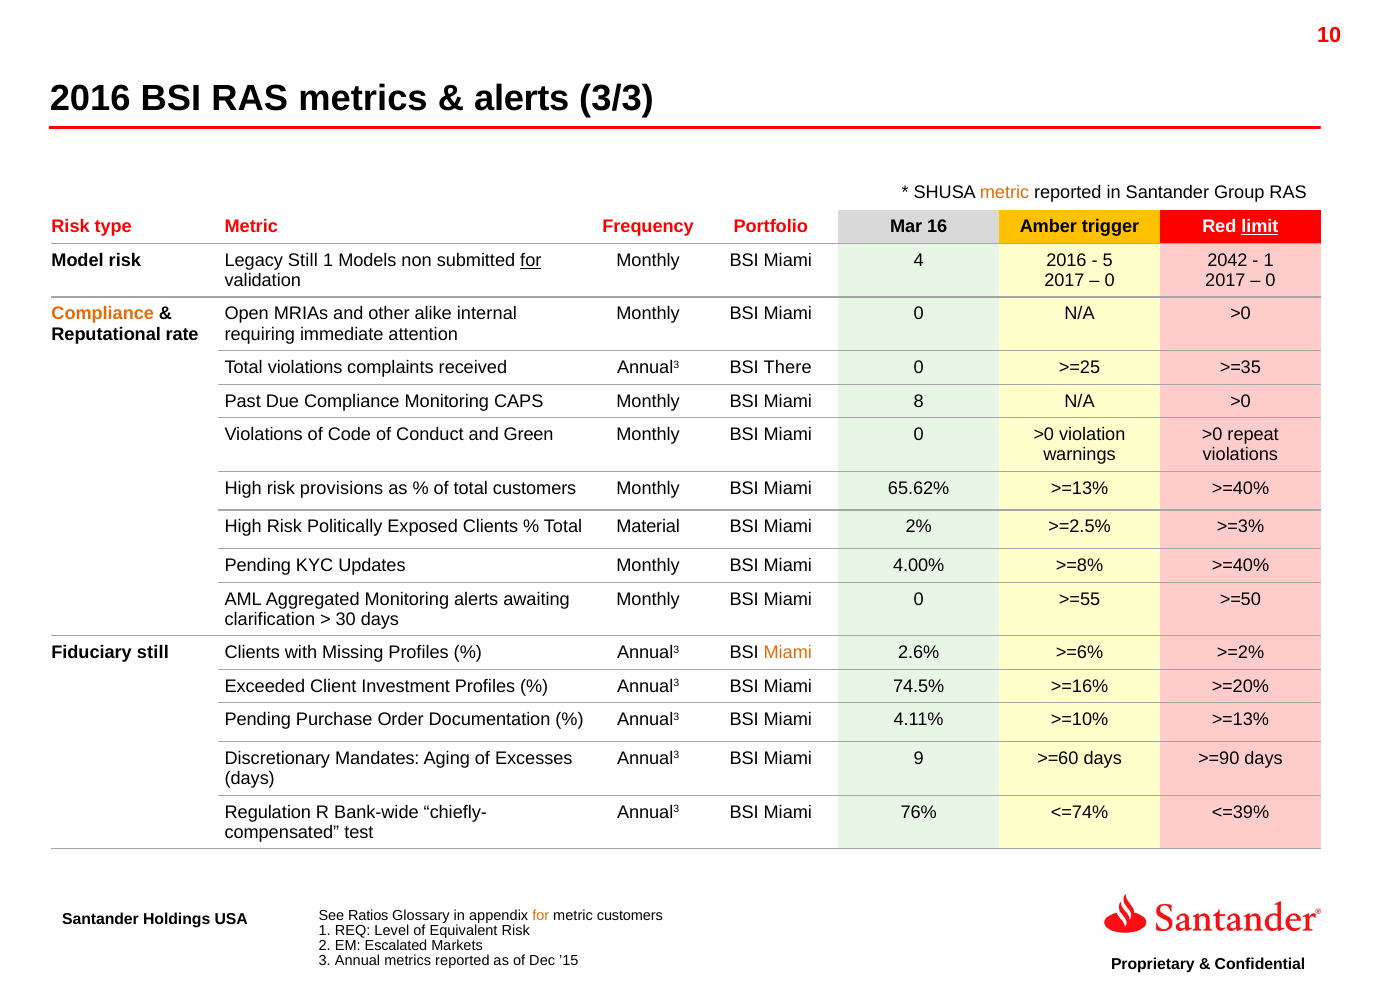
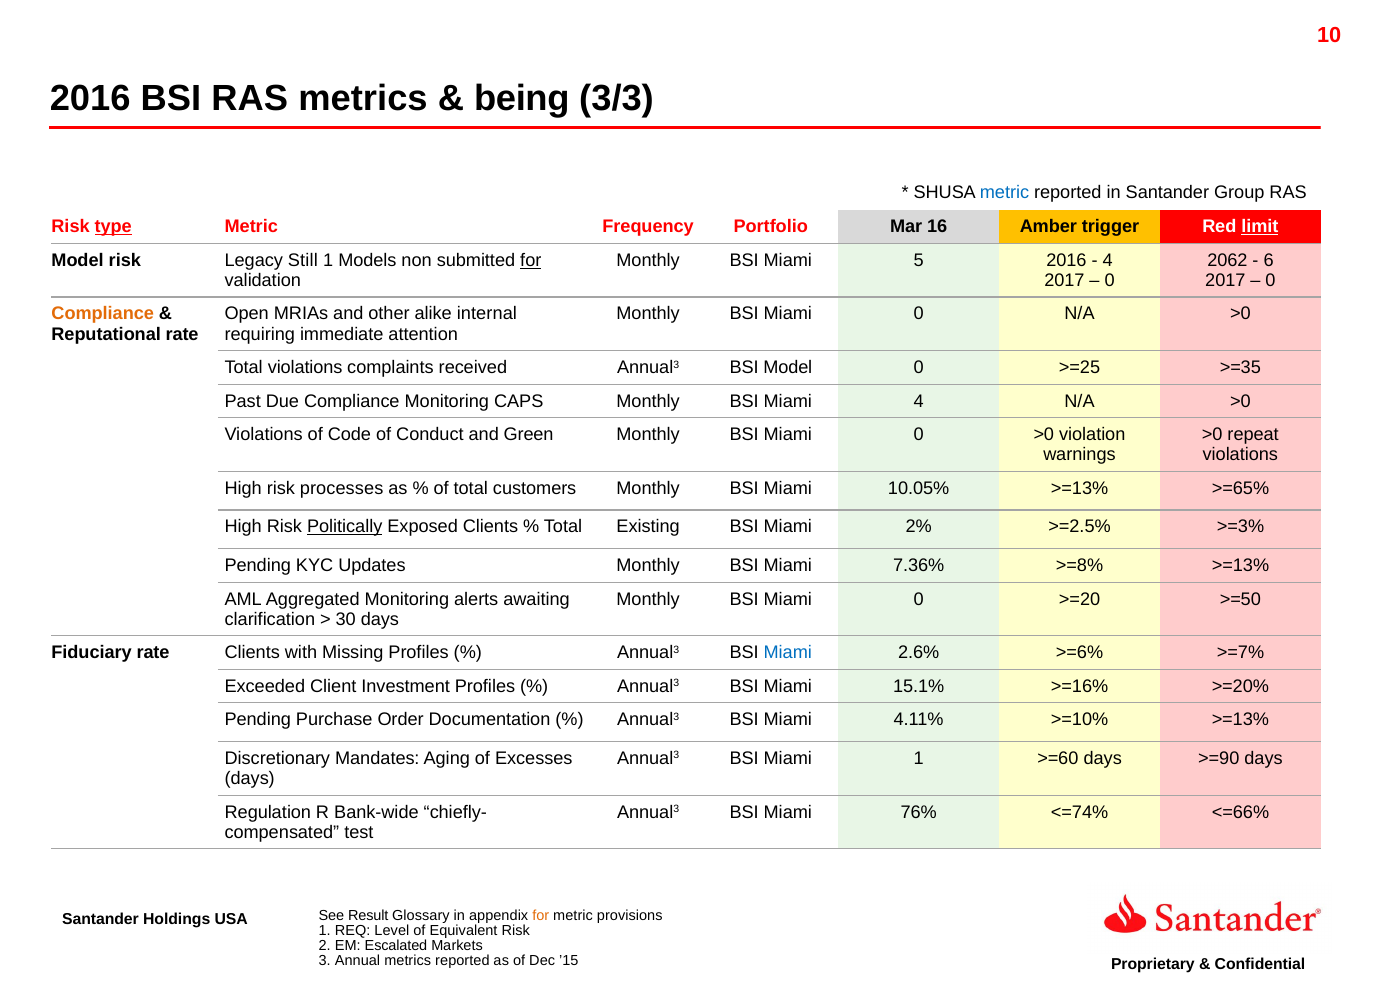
alerts at (522, 98): alerts -> being
metric at (1005, 192) colour: orange -> blue
type underline: none -> present
4: 4 -> 5
5 at (1108, 260): 5 -> 4
2042: 2042 -> 2062
1 at (1269, 260): 1 -> 6
BSI There: There -> Model
Miami 8: 8 -> 4
provisions: provisions -> processes
65.62%: 65.62% -> 10.05%
>=13% >=40%: >=40% -> >=65%
Politically underline: none -> present
Material: Material -> Existing
4.00%: 4.00% -> 7.36%
>=8% >=40%: >=40% -> >=13%
>=55: >=55 -> >=20
Fiduciary still: still -> rate
Miami at (788, 653) colour: orange -> blue
>=2%: >=2% -> >=7%
74.5%: 74.5% -> 15.1%
Miami 9: 9 -> 1
<=39%: <=39% -> <=66%
Ratios: Ratios -> Result
metric customers: customers -> provisions
